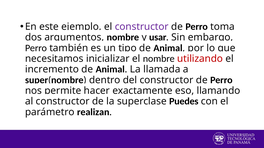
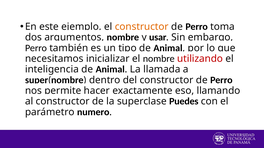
constructor at (142, 27) colour: purple -> orange
incremento: incremento -> inteligencia
realizan: realizan -> numero
